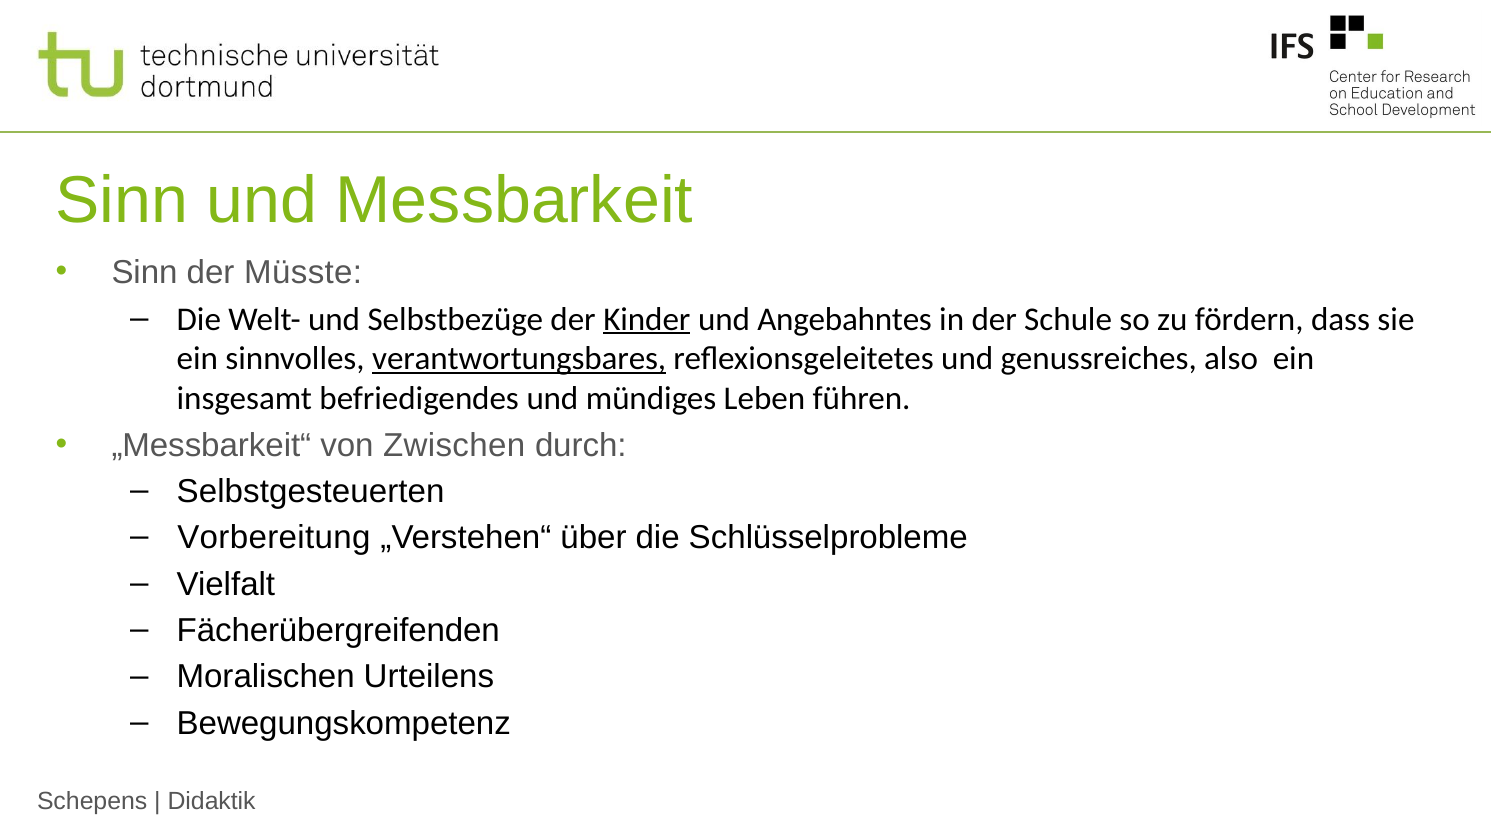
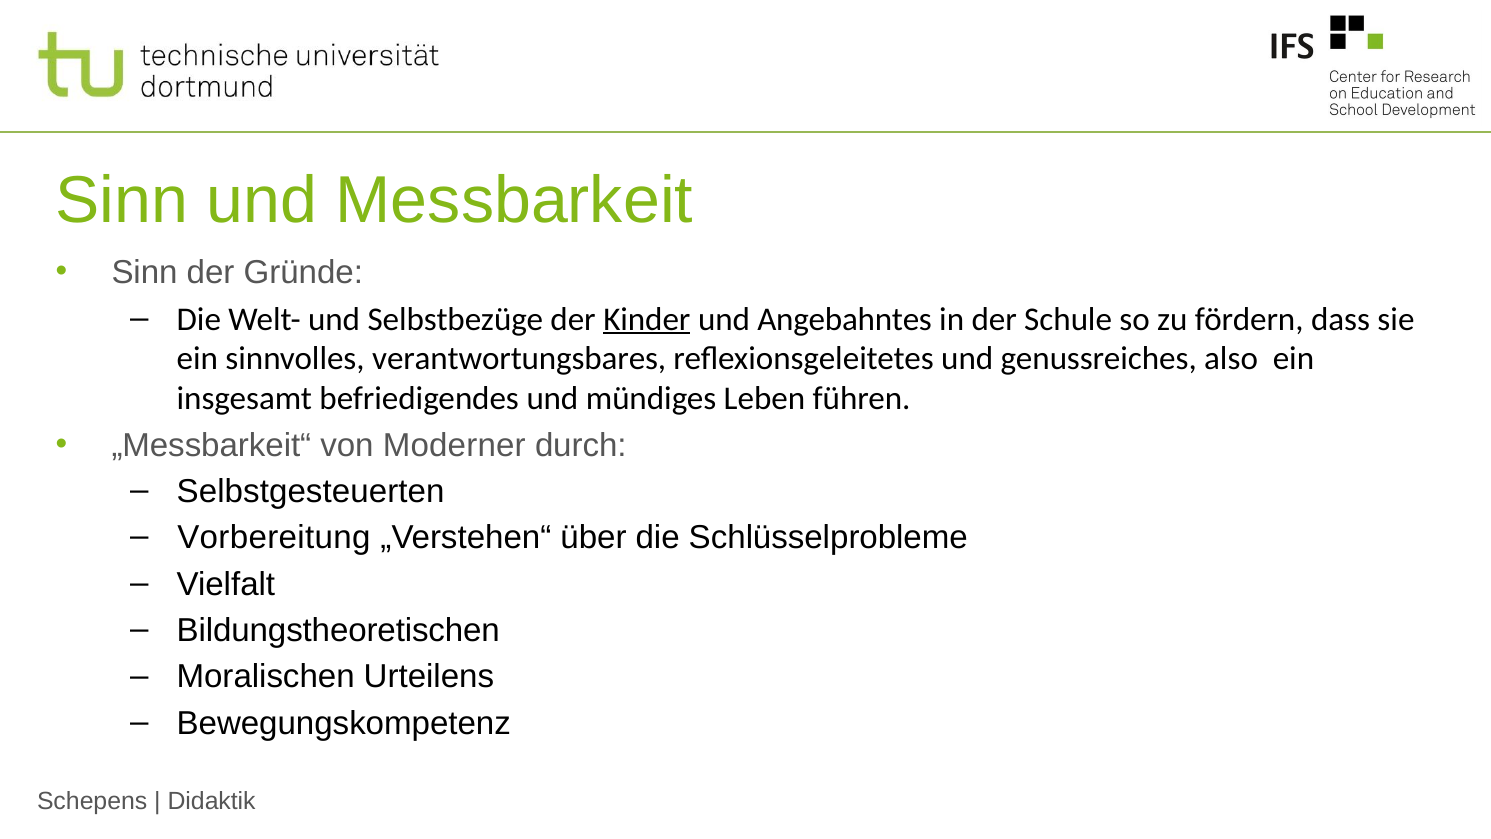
Müsste: Müsste -> Gründe
verantwortungsbares underline: present -> none
Zwischen: Zwischen -> Moderner
Fächerübergreifenden: Fächerübergreifenden -> Bildungstheoretischen
